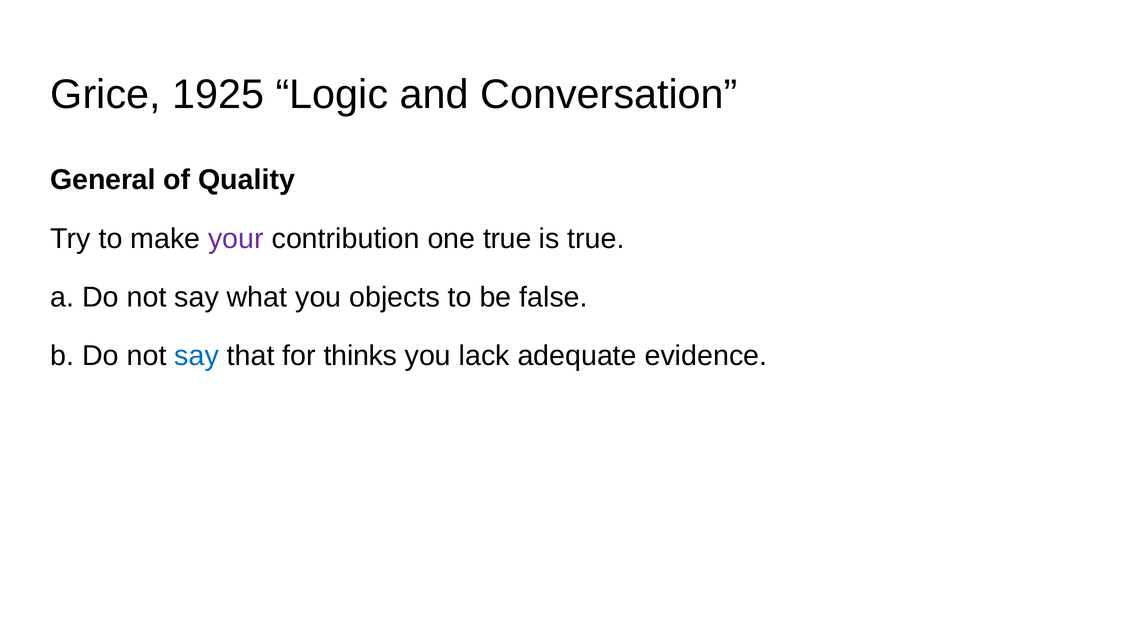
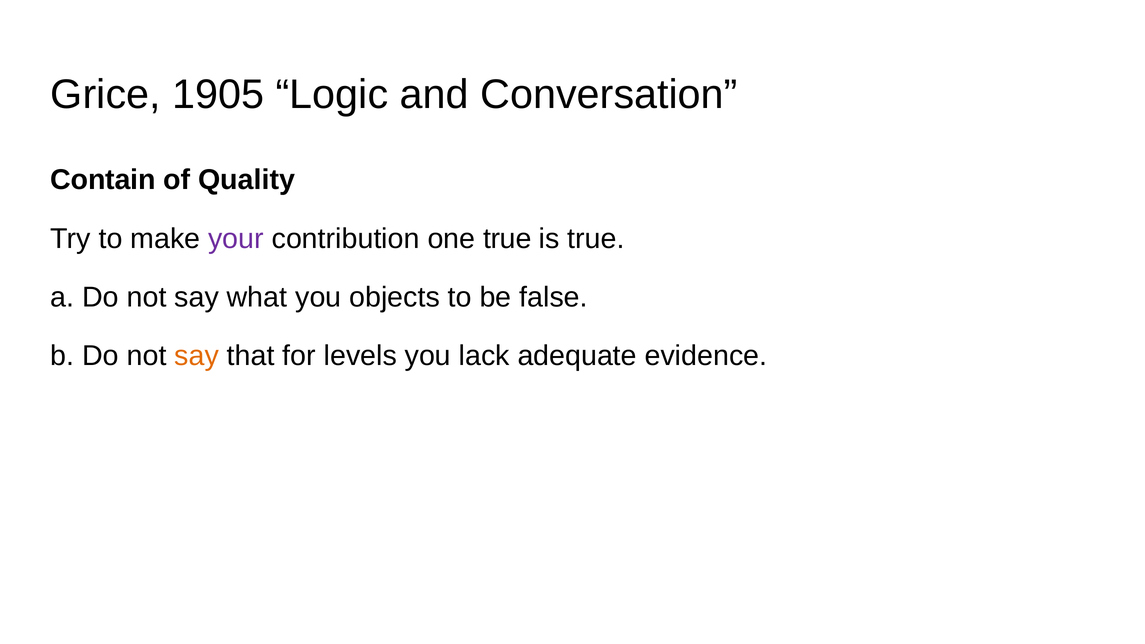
1925: 1925 -> 1905
General: General -> Contain
say at (197, 356) colour: blue -> orange
thinks: thinks -> levels
